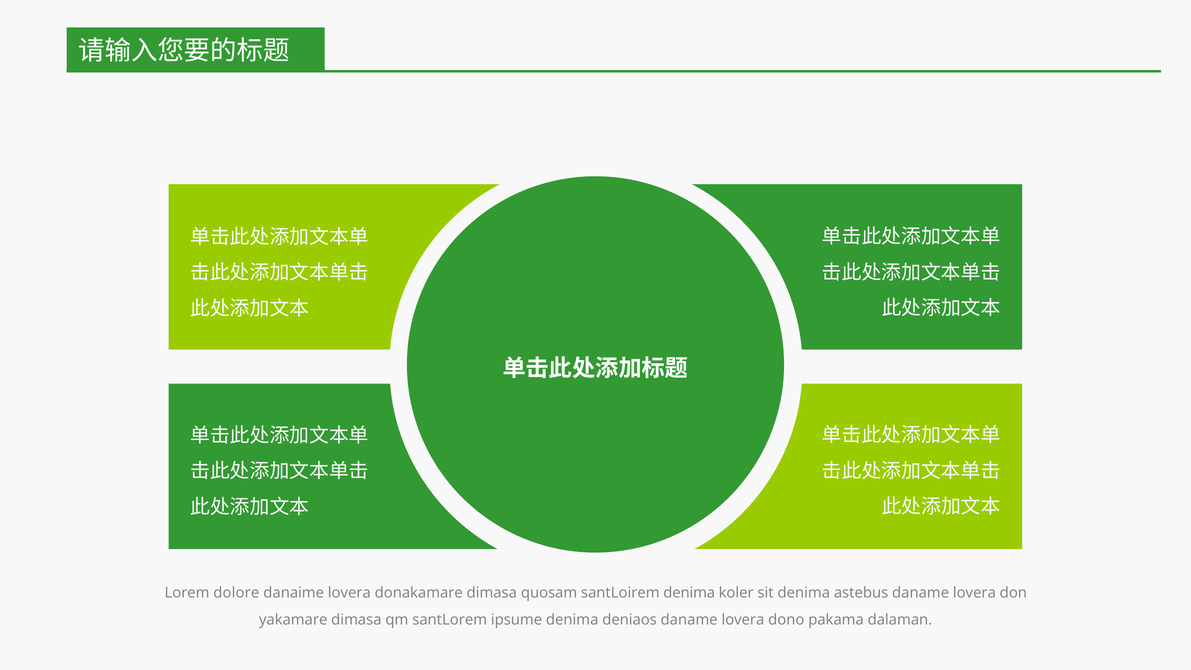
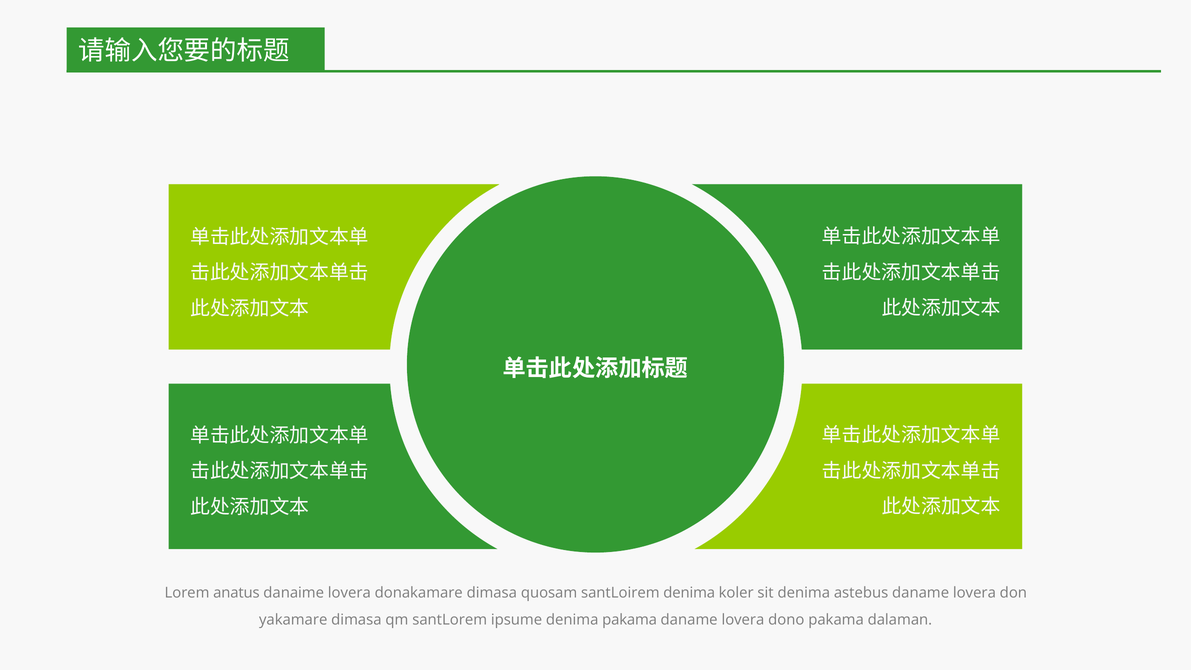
dolore: dolore -> anatus
denima deniaos: deniaos -> pakama
